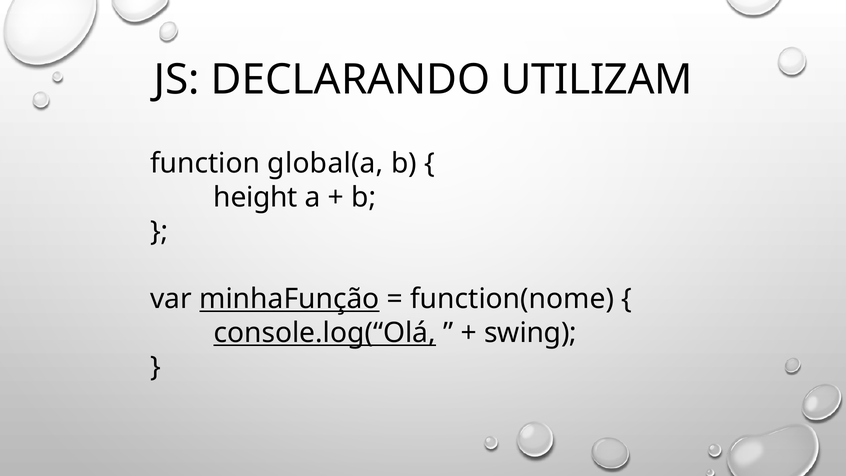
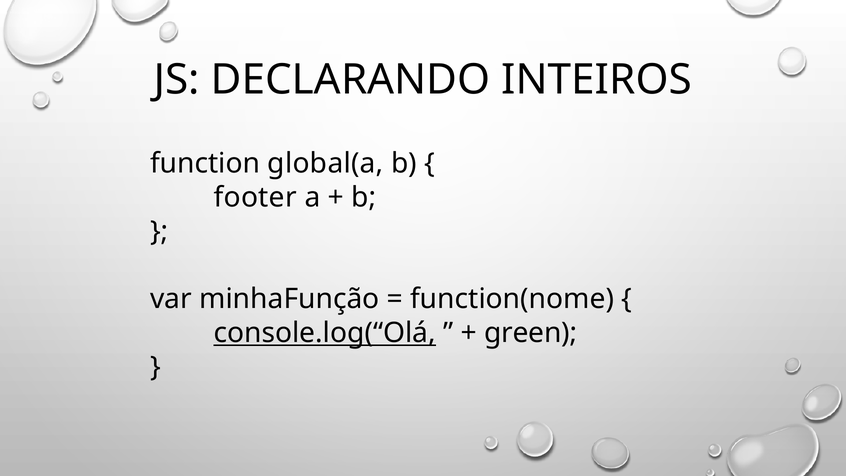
UTILIZAM: UTILIZAM -> INTEIROS
height: height -> footer
minhaFunção underline: present -> none
swing: swing -> green
